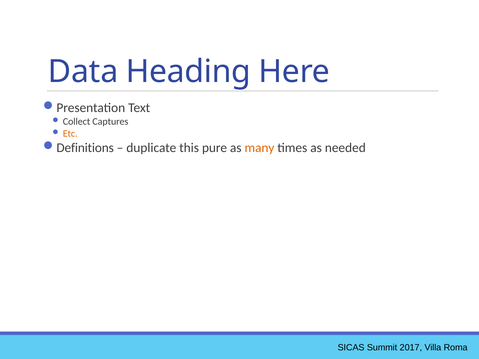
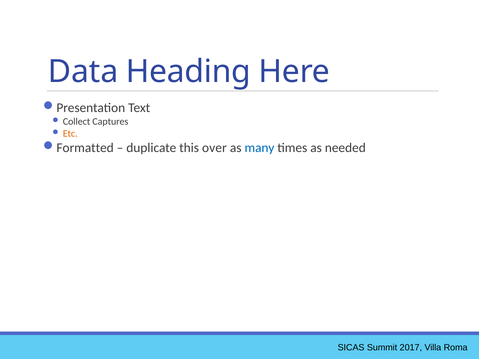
Definitions: Definitions -> Formatted
pure: pure -> over
many colour: orange -> blue
